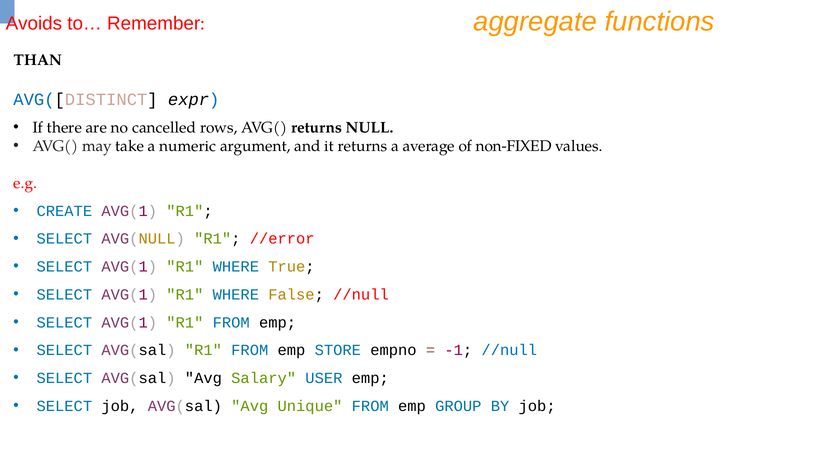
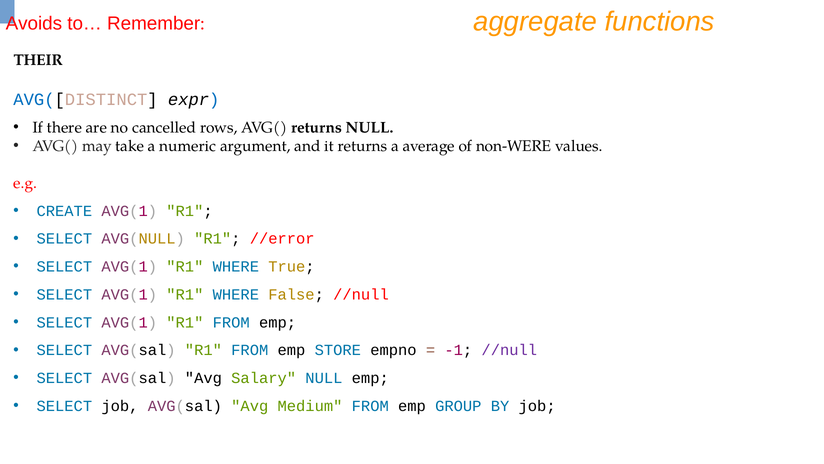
THAN: THAN -> THEIR
non-FIXED: non-FIXED -> non-WERE
//null at (509, 350) colour: blue -> purple
Salary USER: USER -> NULL
Unique: Unique -> Medium
